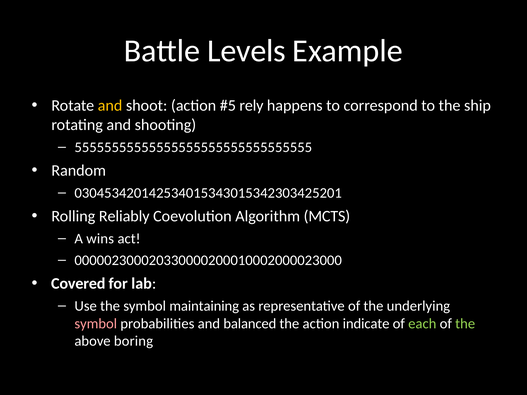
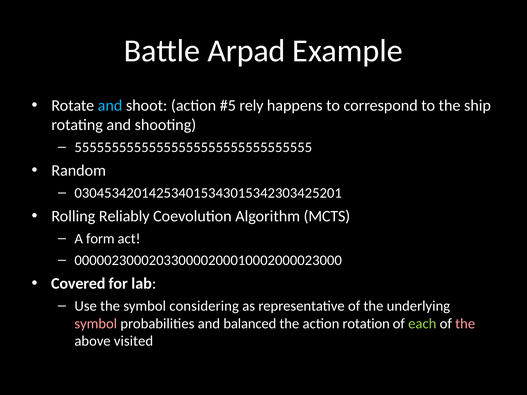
Levels: Levels -> Arpad
and at (110, 106) colour: yellow -> light blue
wins: wins -> form
maintaining: maintaining -> considering
indicate: indicate -> rotation
the at (465, 324) colour: light green -> pink
boring: boring -> visited
